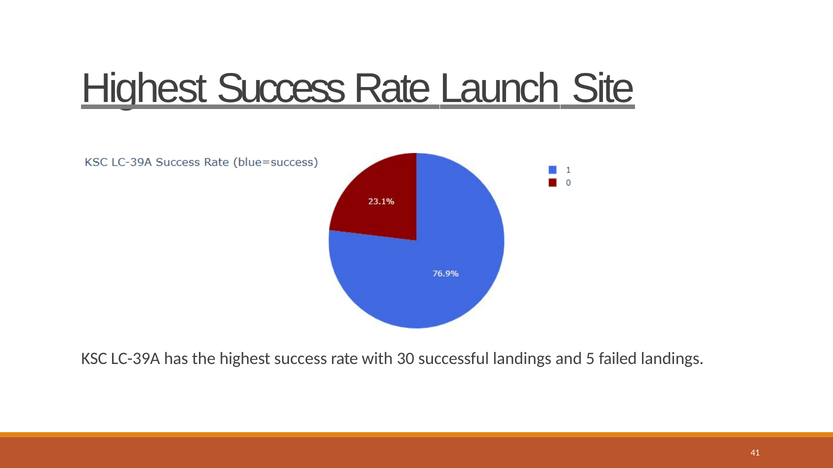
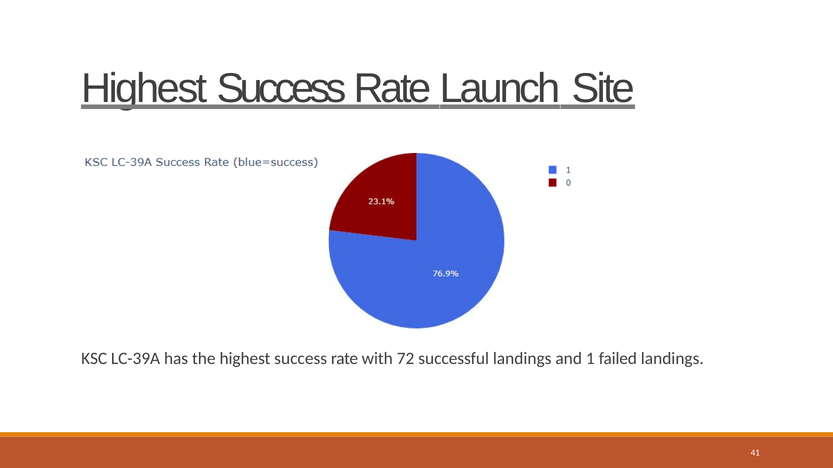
30: 30 -> 72
5: 5 -> 1
